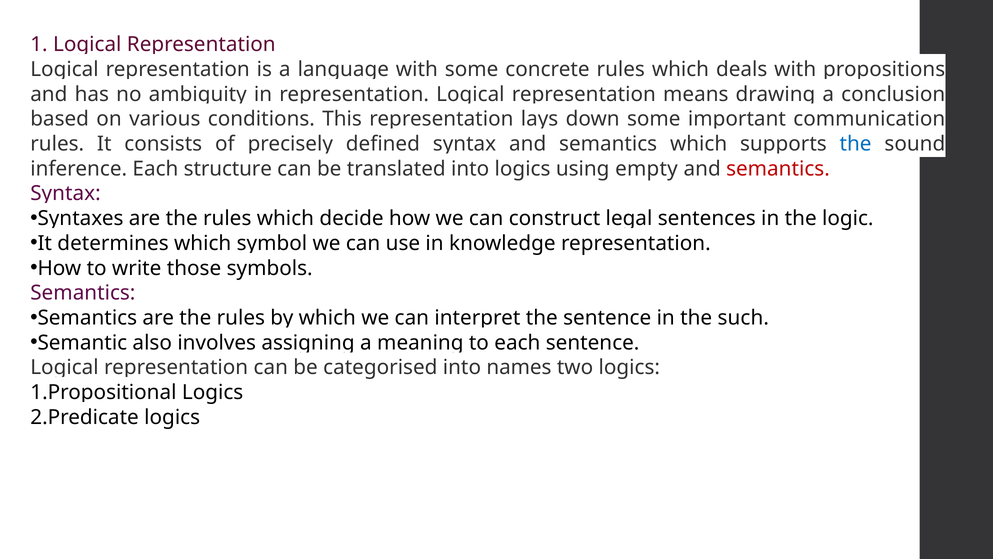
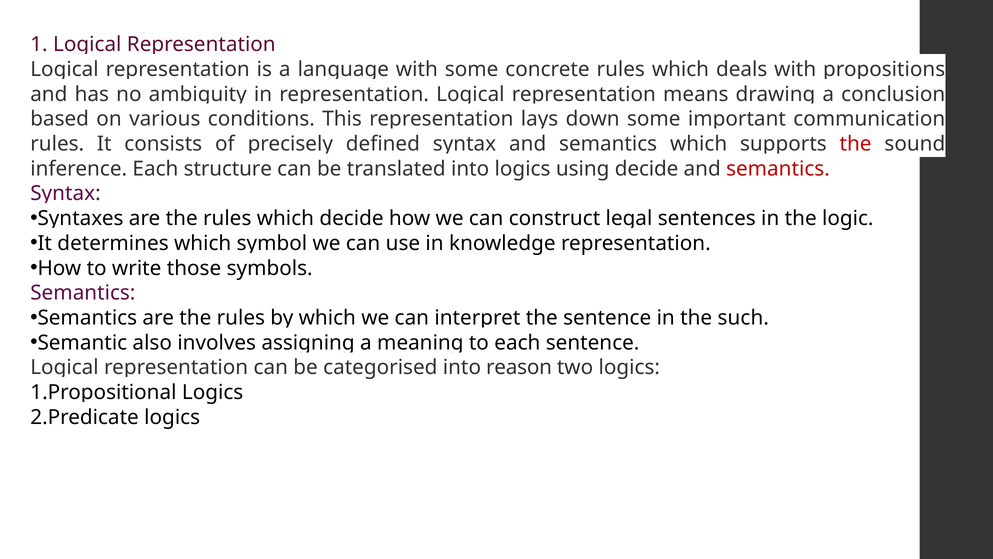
the at (856, 144) colour: blue -> red
using empty: empty -> decide
names: names -> reason
